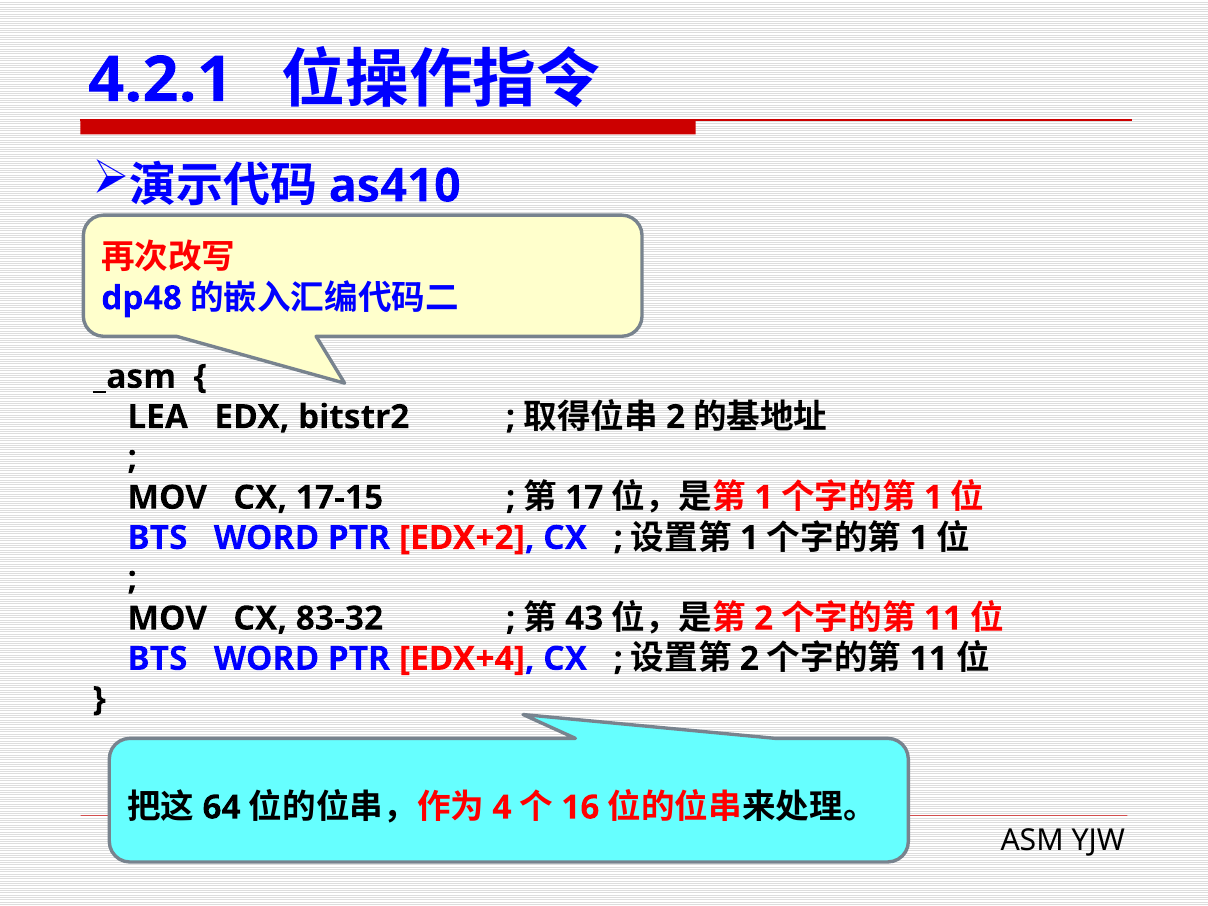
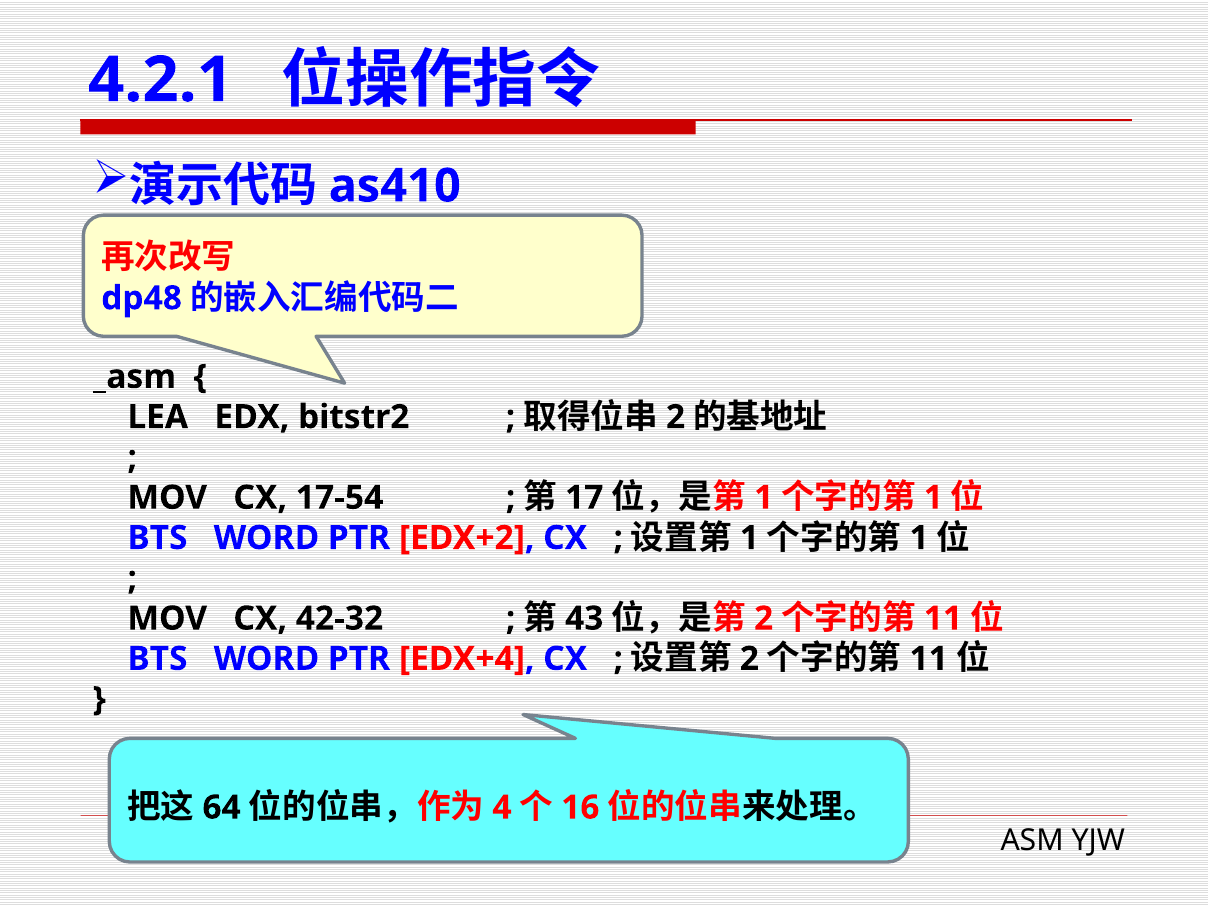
17-15: 17-15 -> 17-54
83-32: 83-32 -> 42-32
